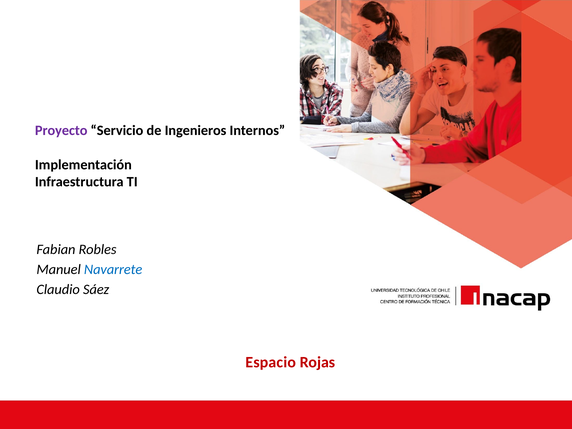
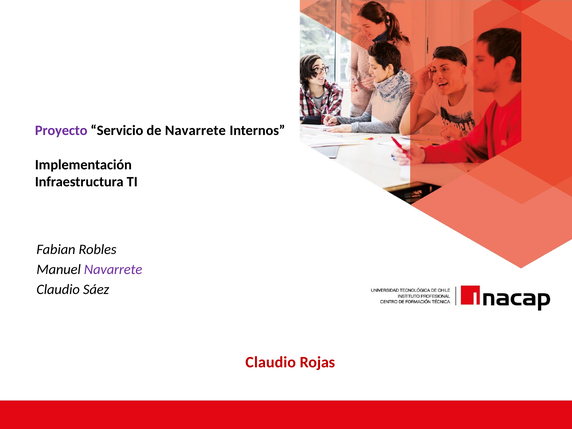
de Ingenieros: Ingenieros -> Navarrete
Navarrete at (113, 269) colour: blue -> purple
Espacio at (271, 362): Espacio -> Claudio
